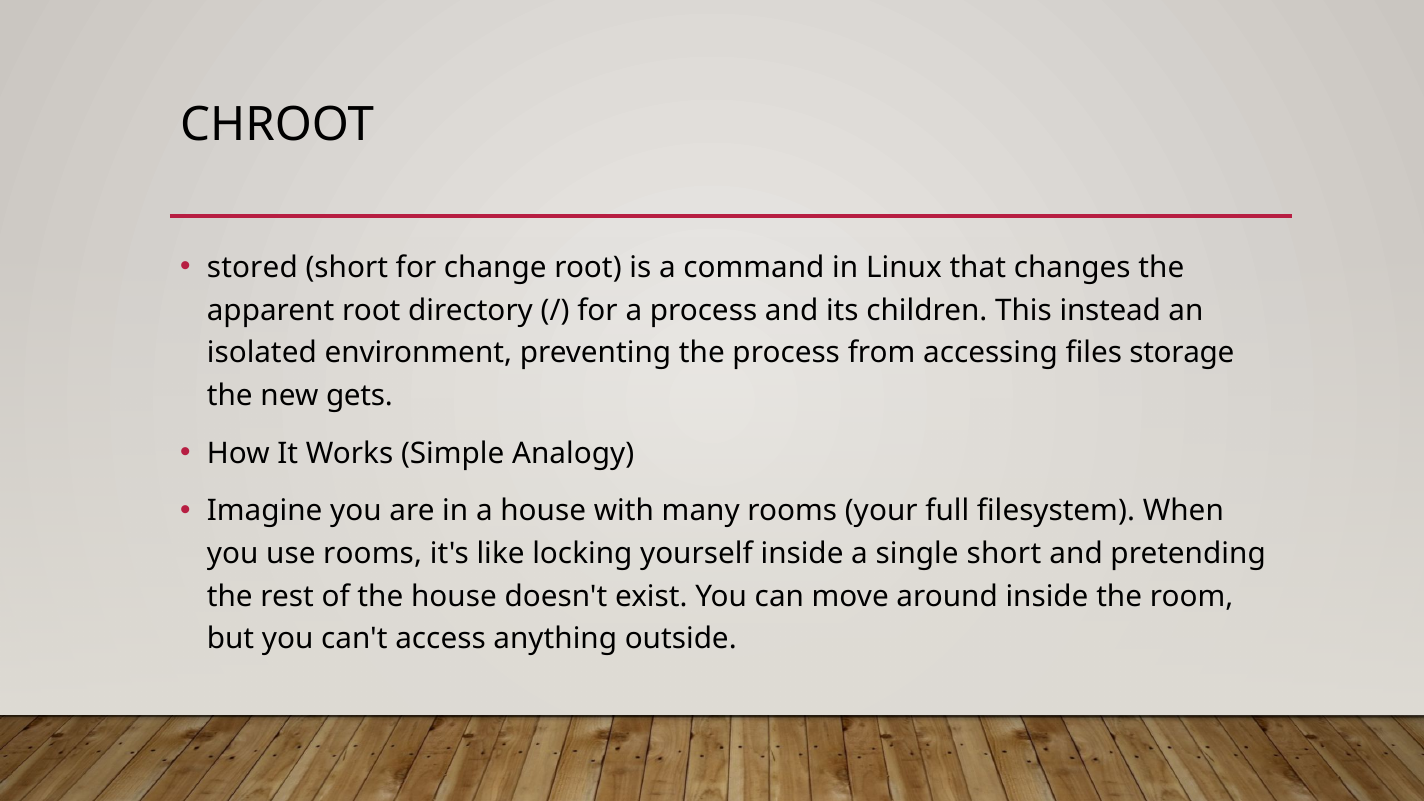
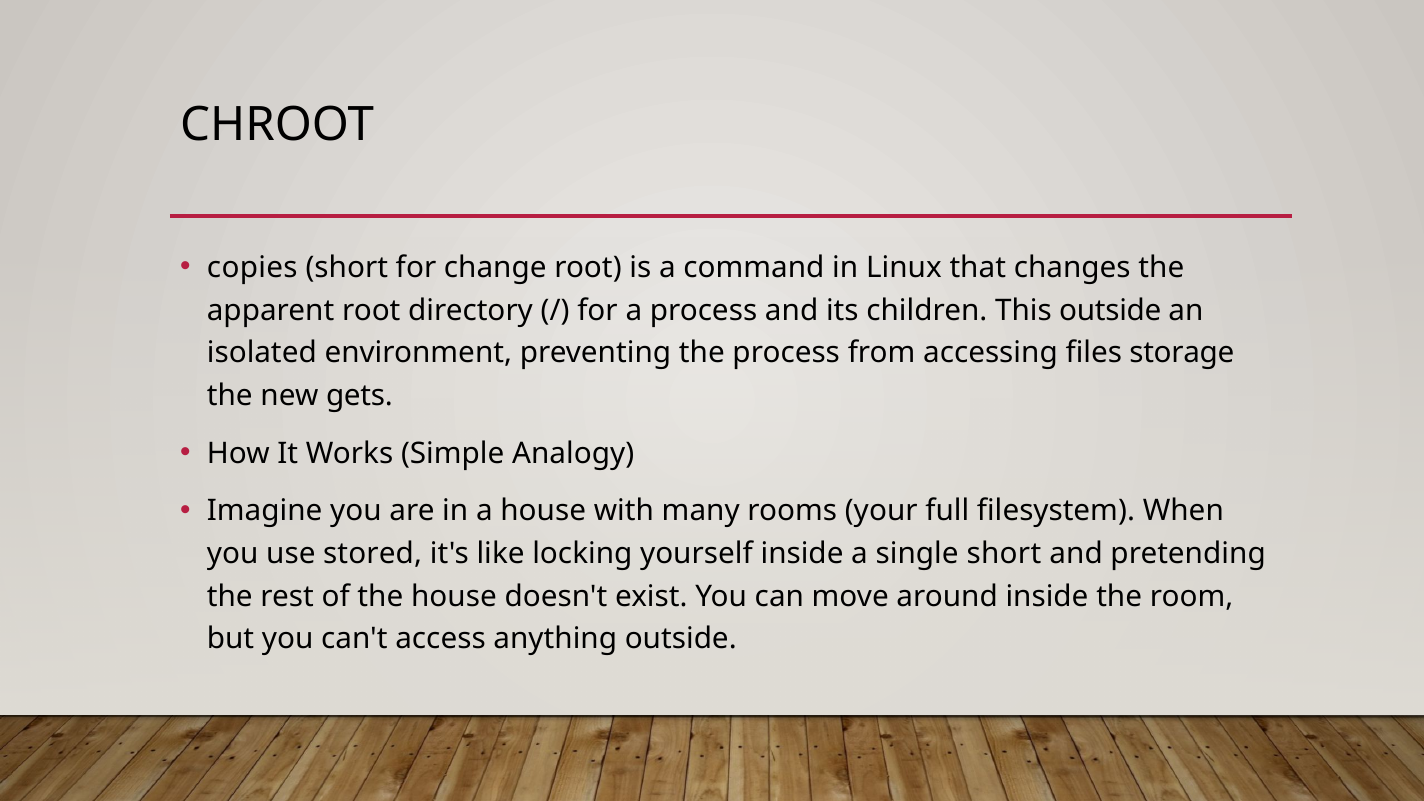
stored: stored -> copies
This instead: instead -> outside
use rooms: rooms -> stored
